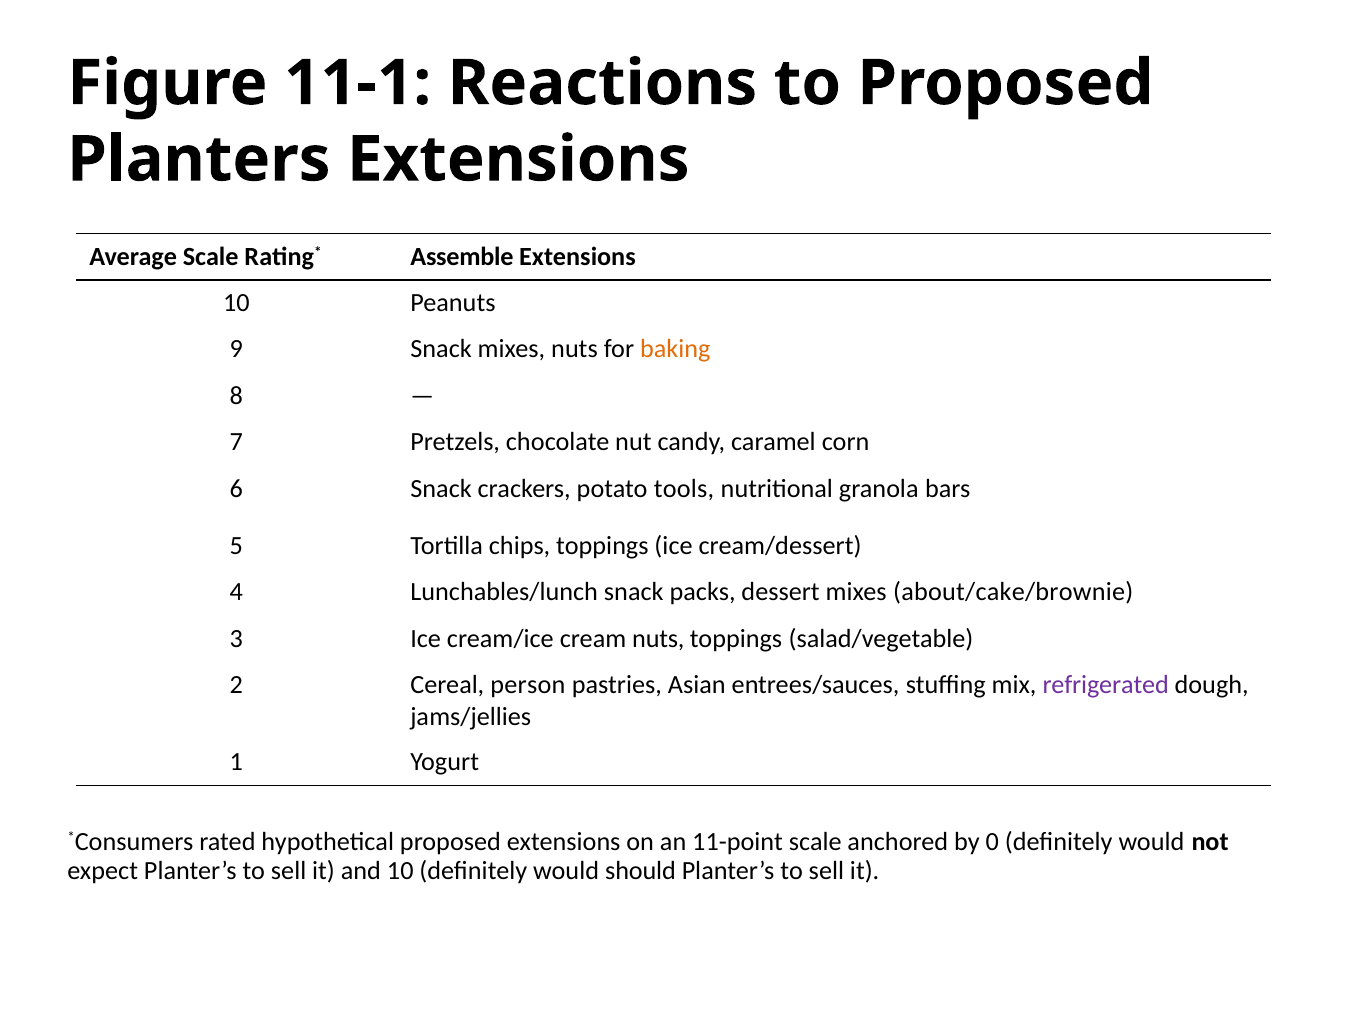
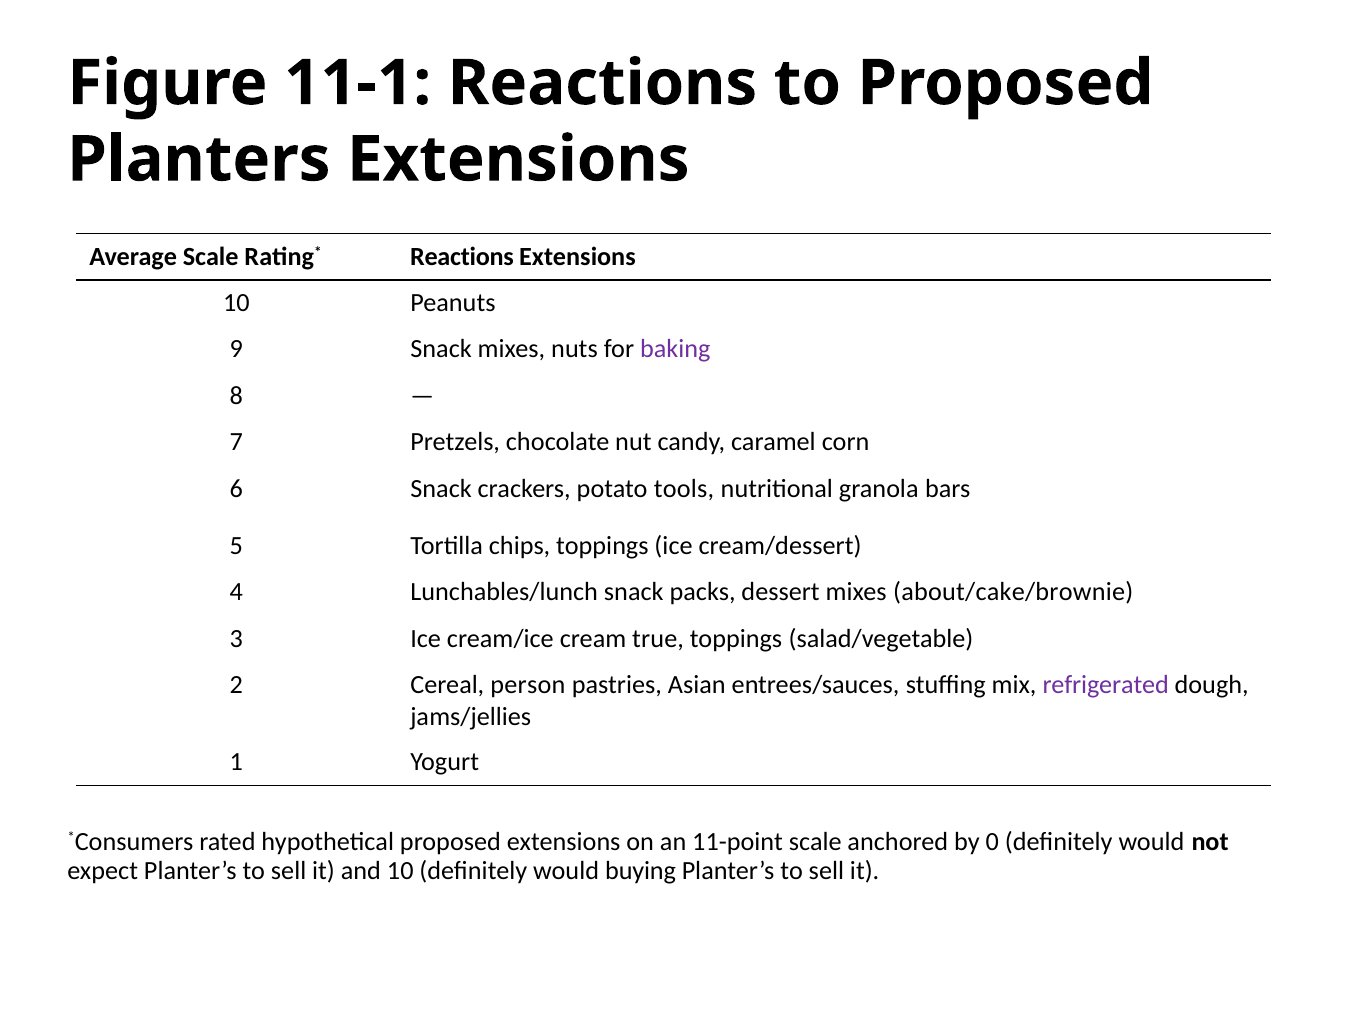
Assemble at (462, 257): Assemble -> Reactions
baking colour: orange -> purple
cream nuts: nuts -> true
should: should -> buying
